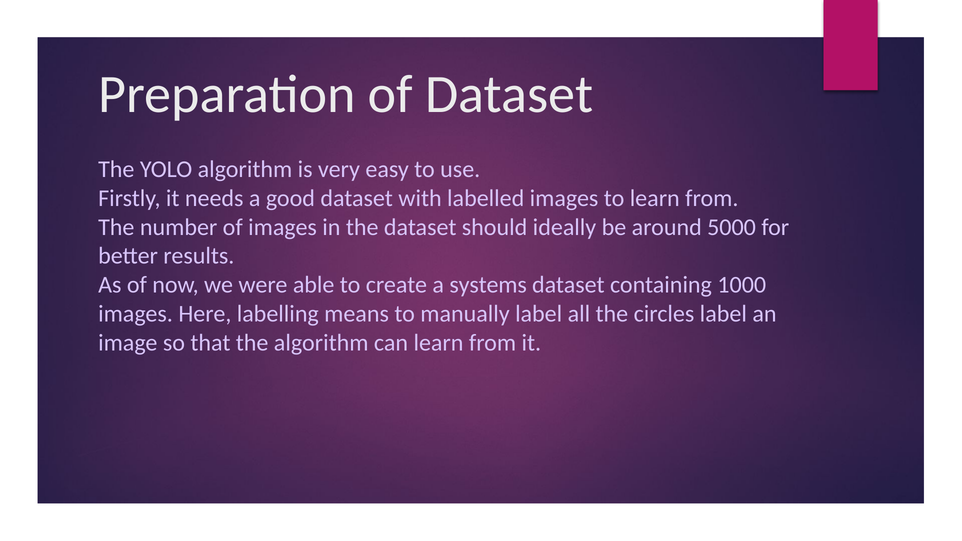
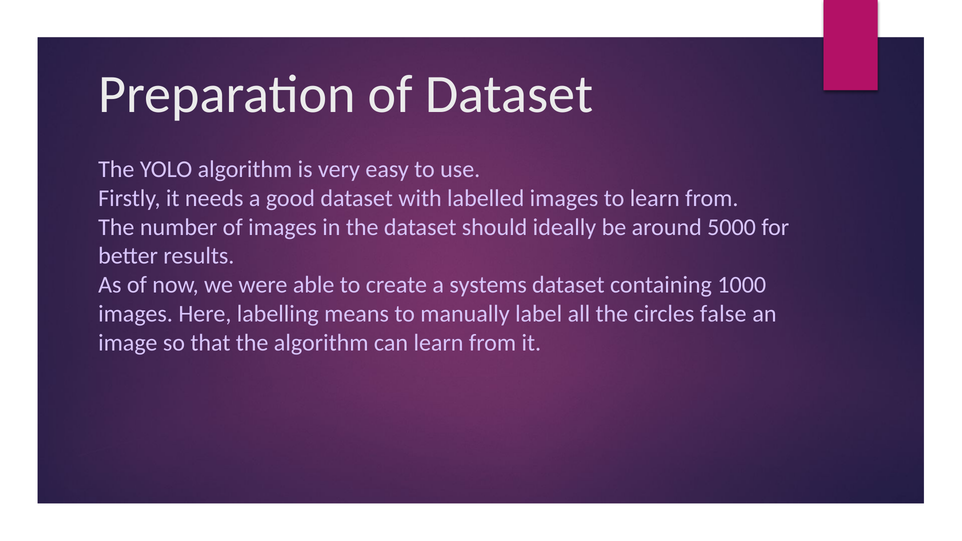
circles label: label -> false
